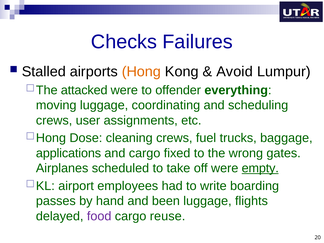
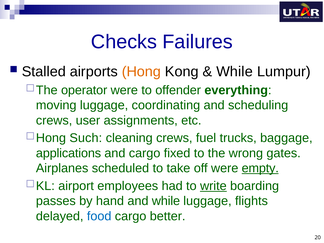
Avoid at (235, 72): Avoid -> While
attacked: attacked -> operator
Dose: Dose -> Such
write underline: none -> present
and been: been -> while
food colour: purple -> blue
reuse: reuse -> better
